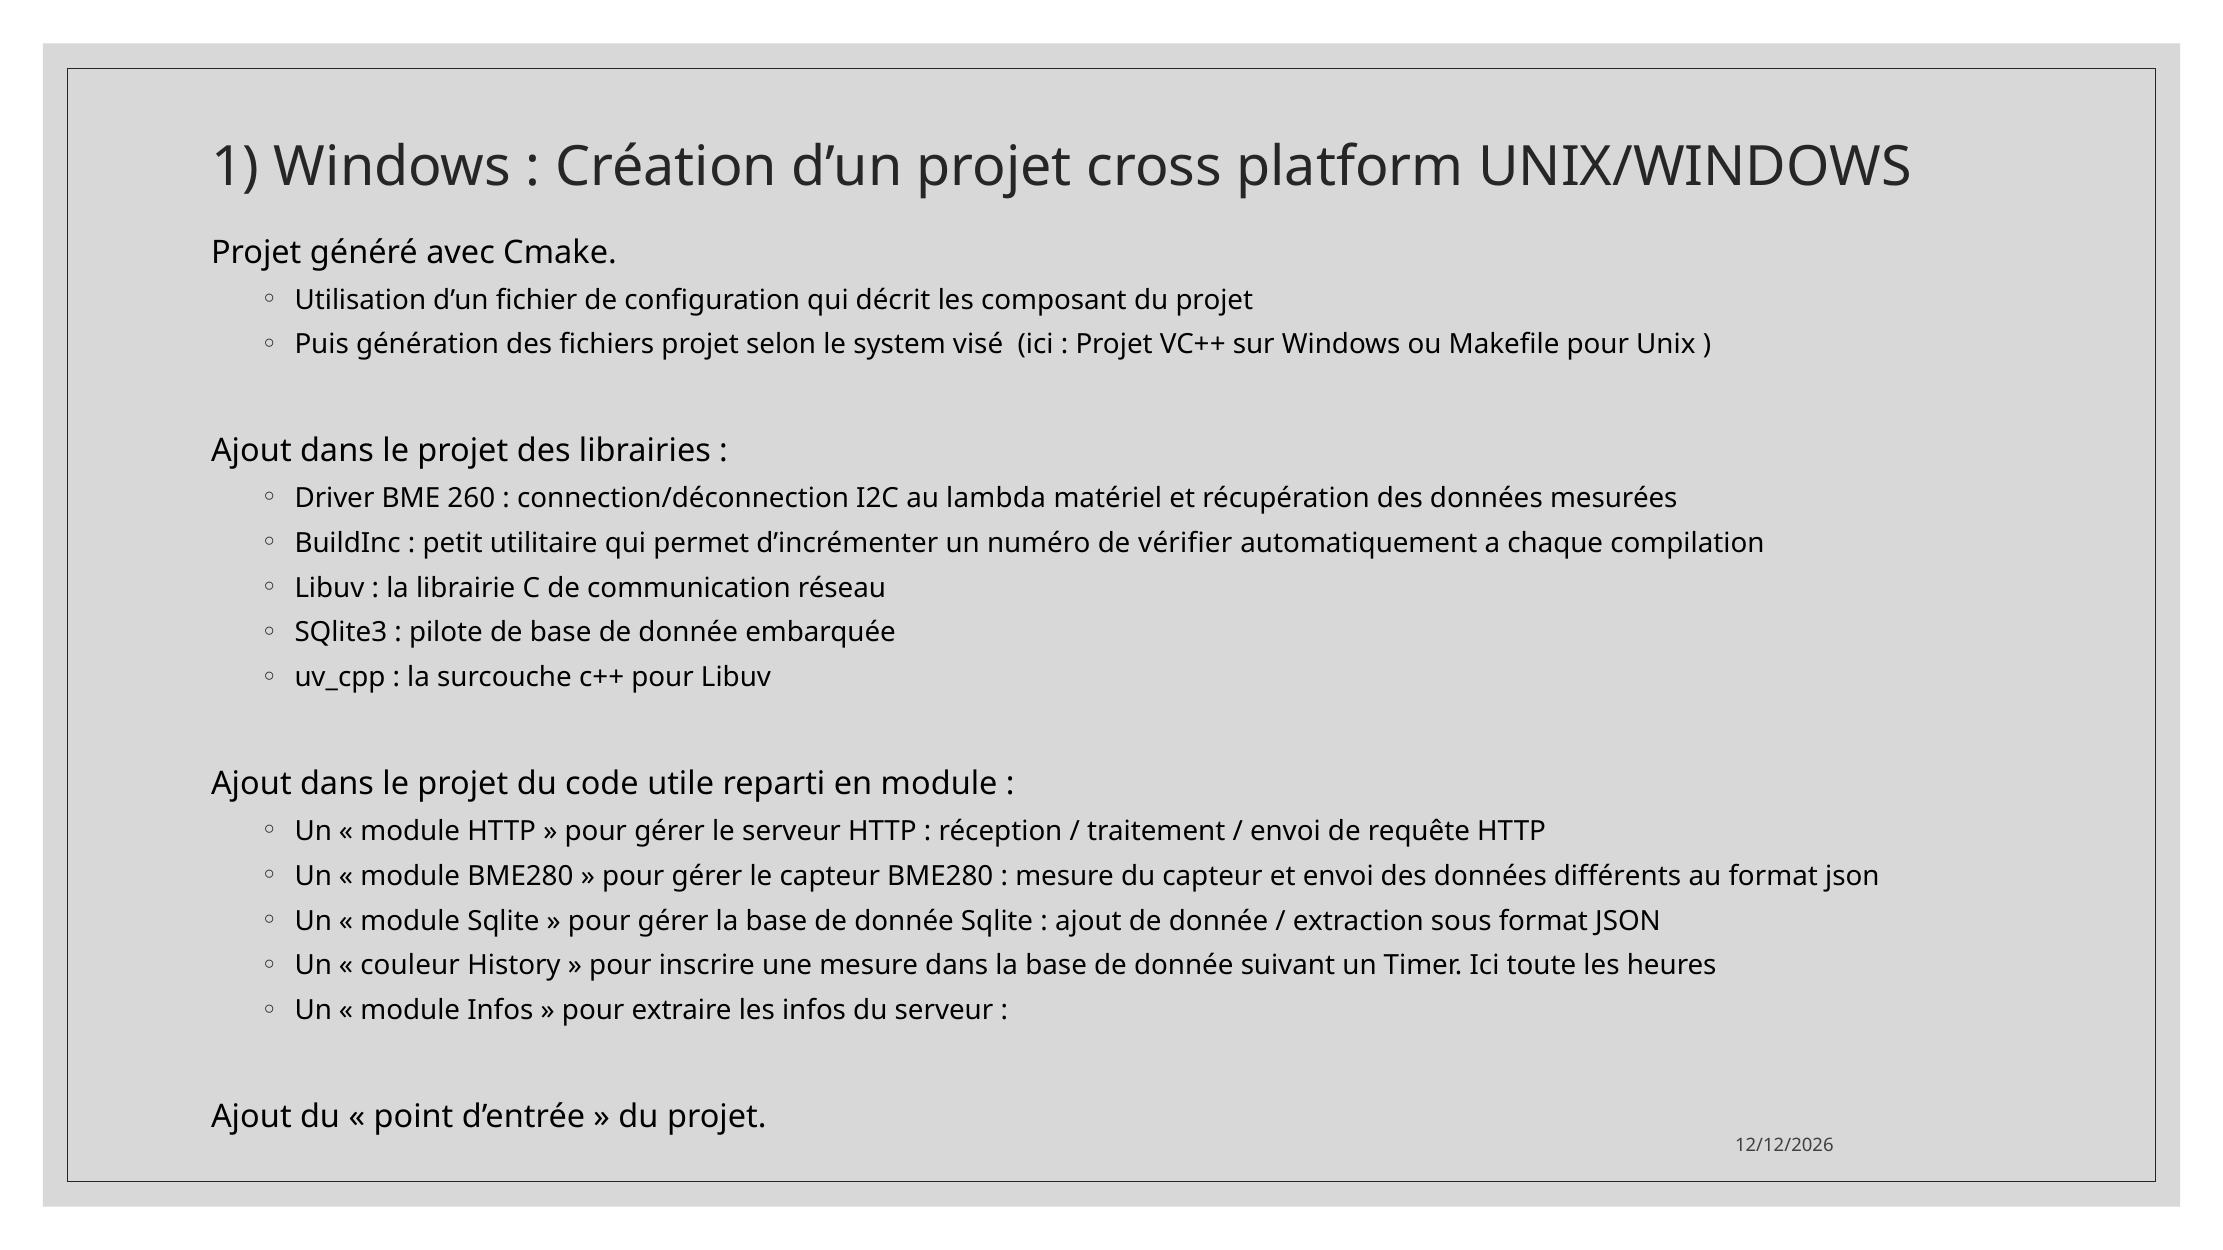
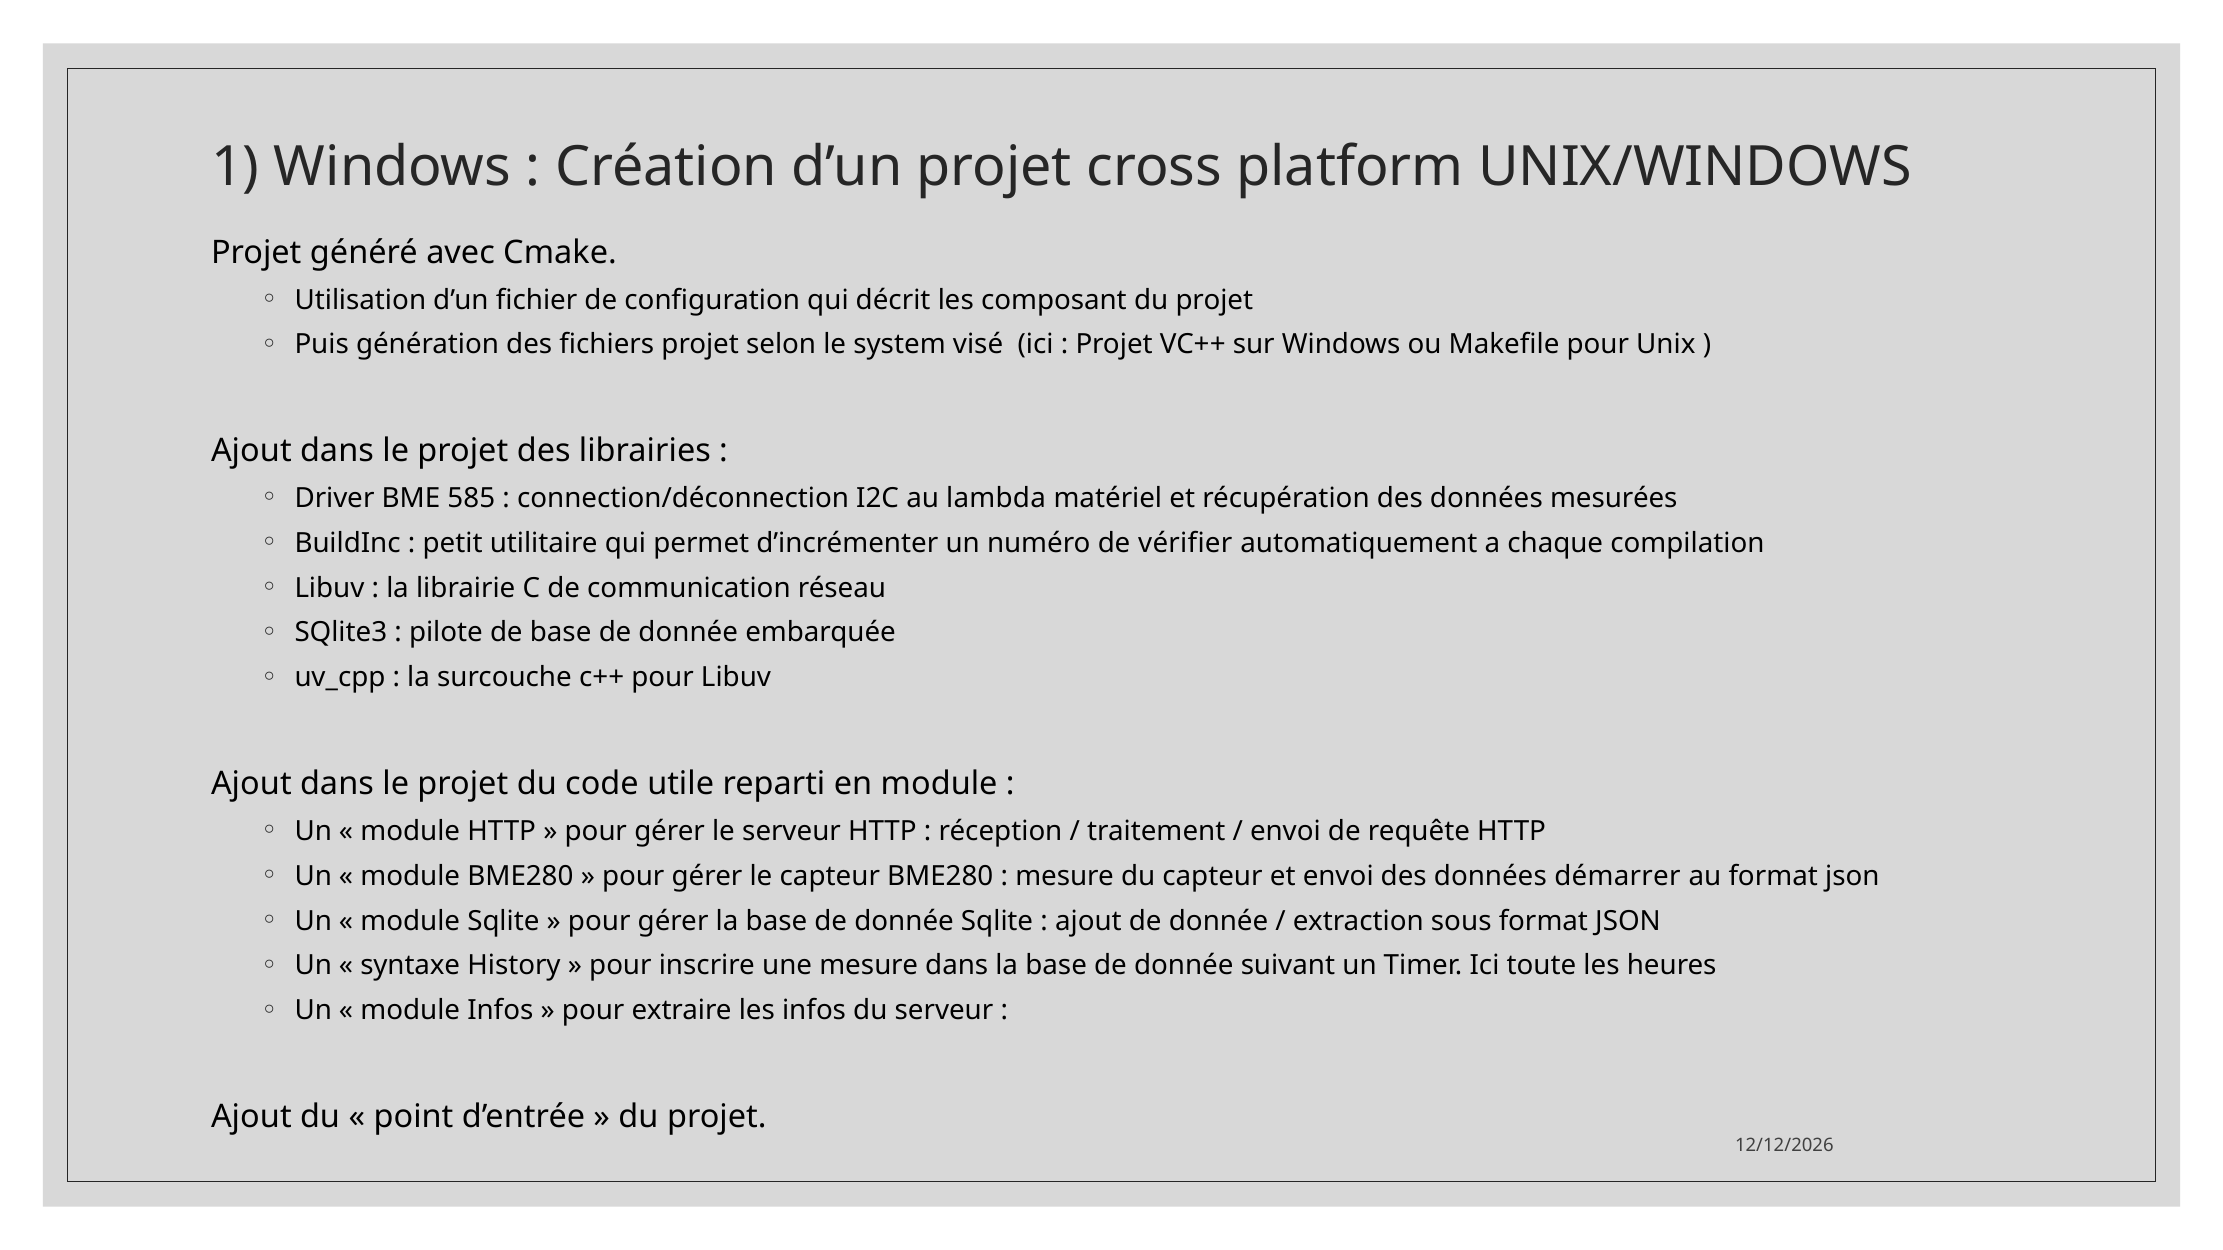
260: 260 -> 585
différents: différents -> démarrer
couleur: couleur -> syntaxe
